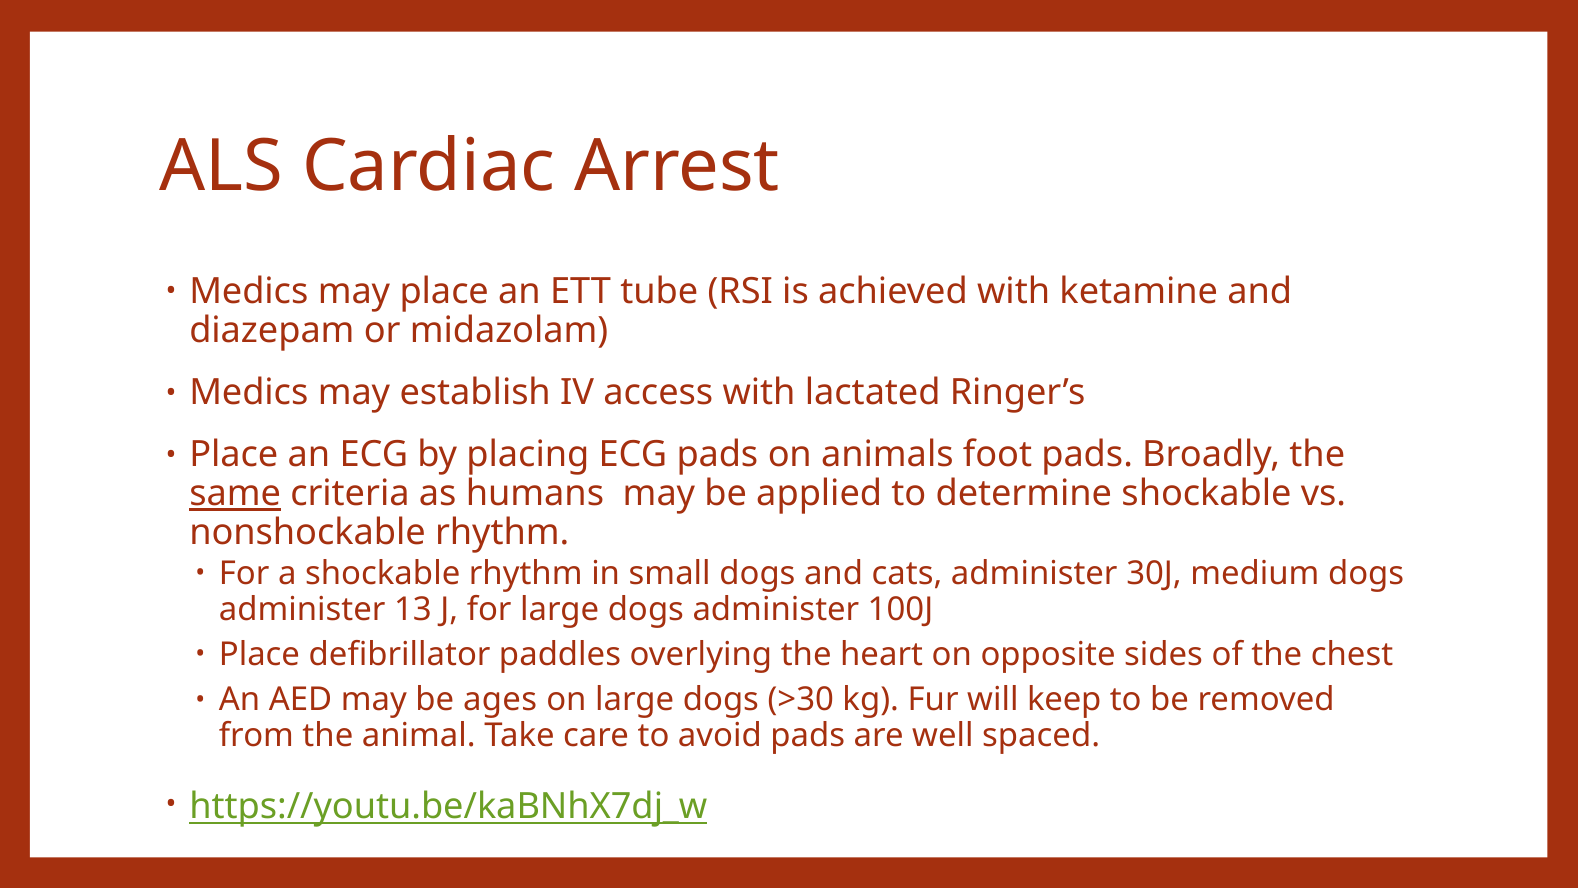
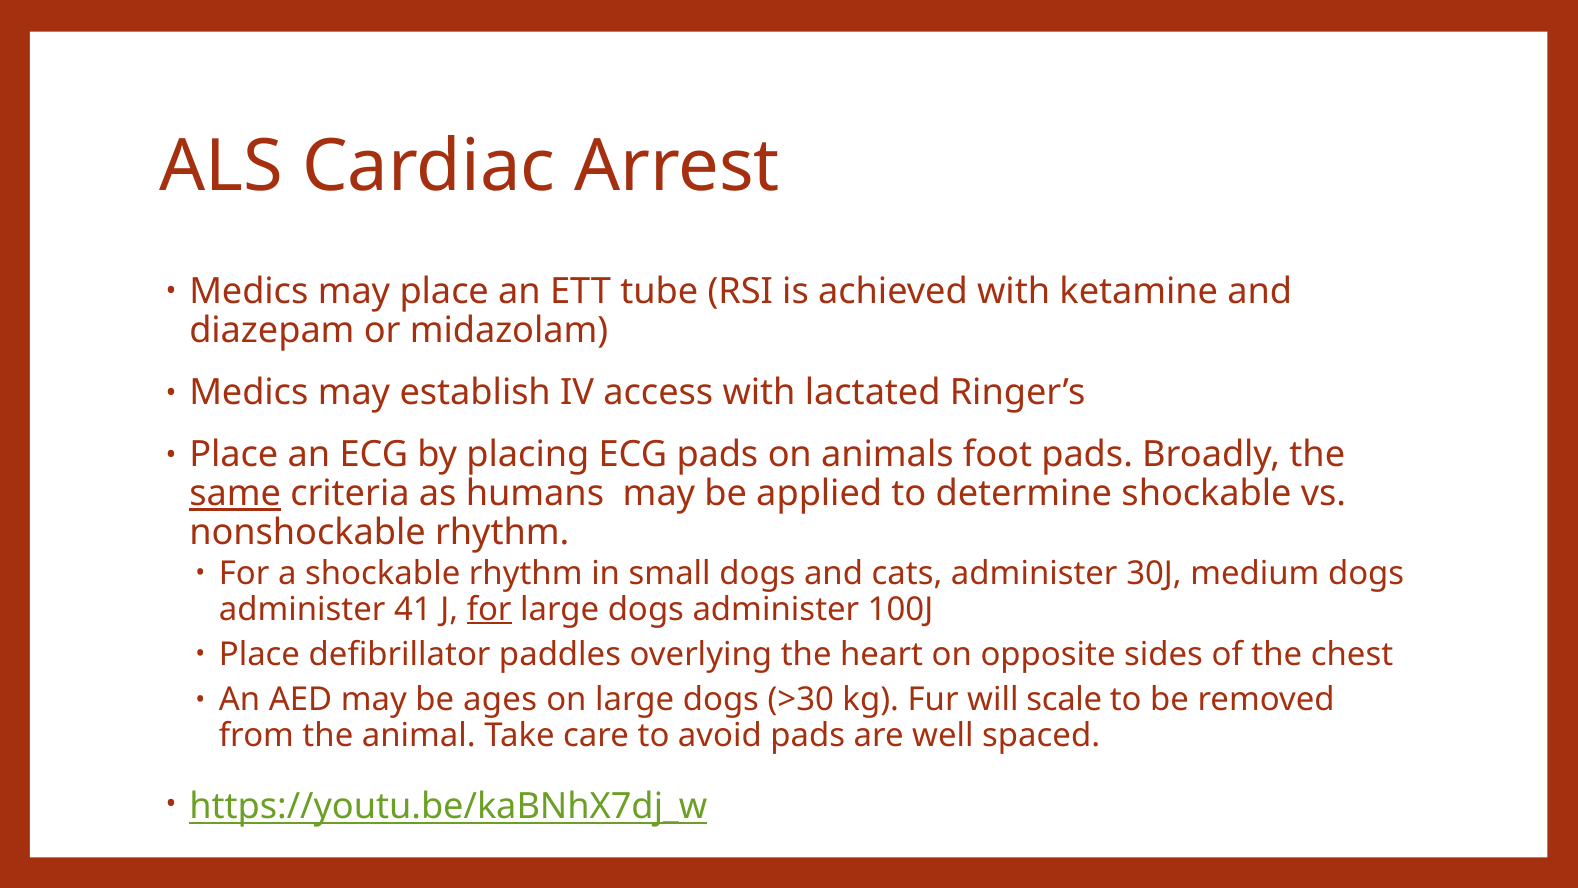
13: 13 -> 41
for at (489, 609) underline: none -> present
keep: keep -> scale
